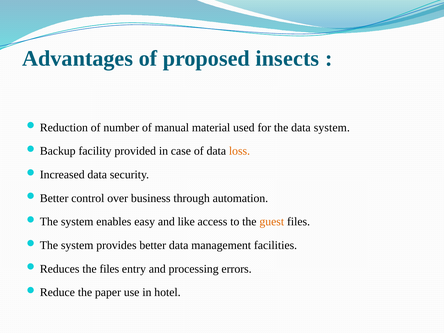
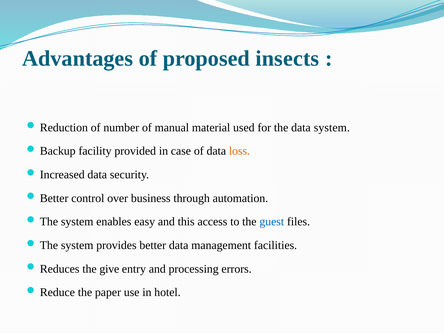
like: like -> this
guest colour: orange -> blue
the files: files -> give
